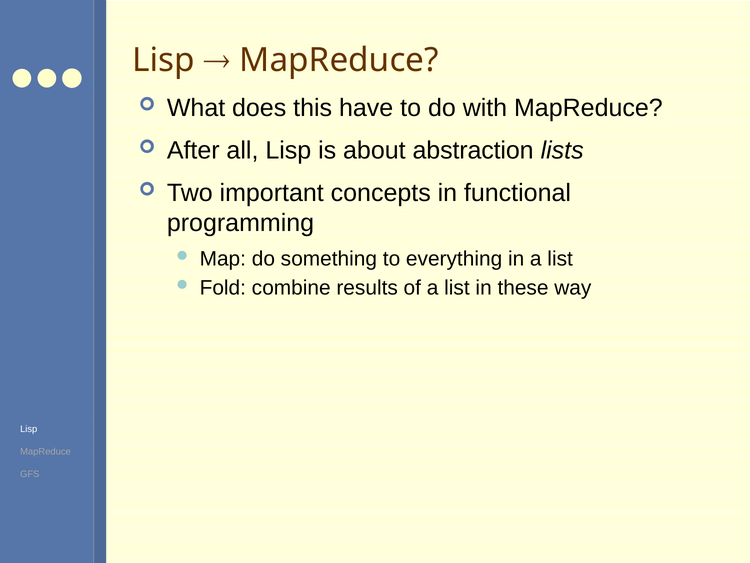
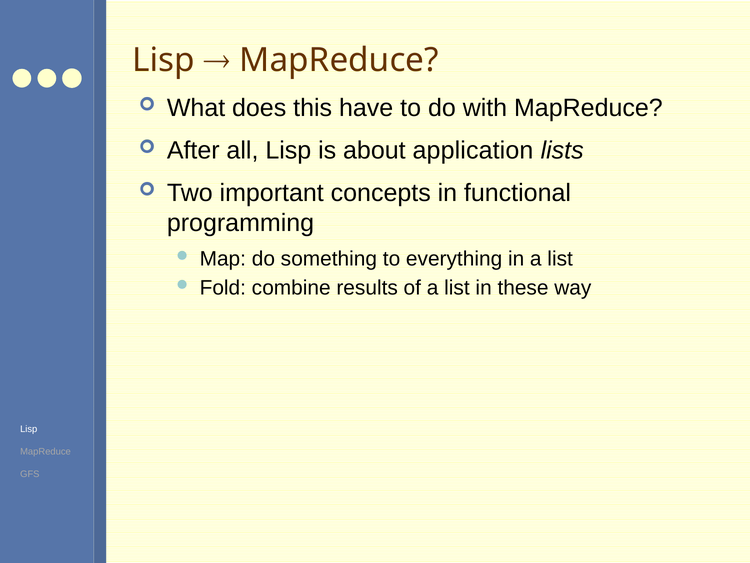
abstraction: abstraction -> application
